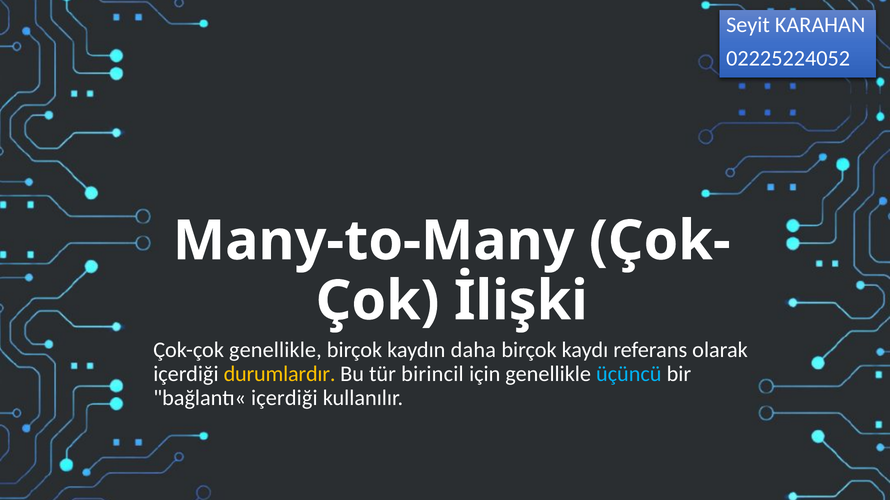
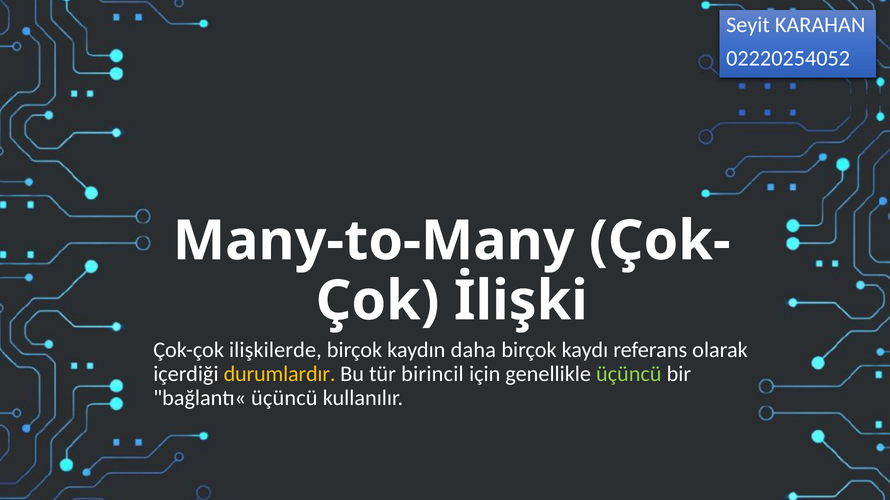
02225224052: 02225224052 -> 02220254052
Çok-çok genellikle: genellikle -> ilişkilerde
üçüncü at (629, 374) colour: light blue -> light green
bağlantı« içerdiği: içerdiği -> üçüncü
